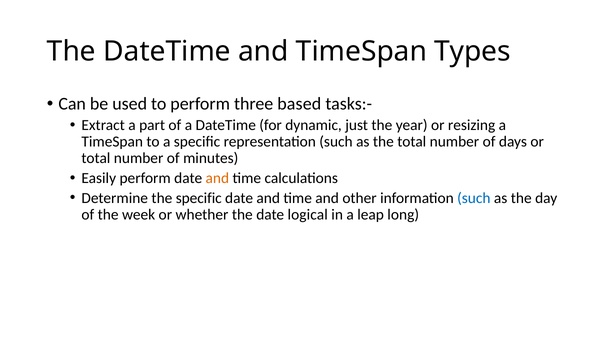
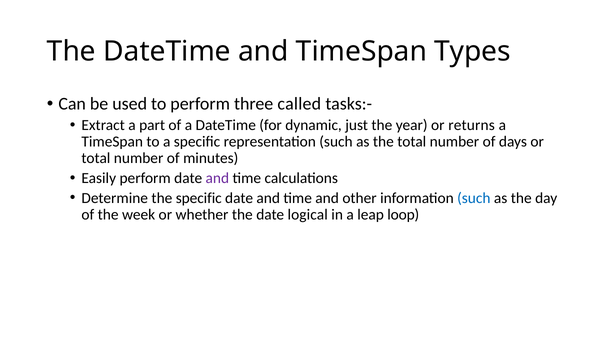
based: based -> called
resizing: resizing -> returns
and at (217, 178) colour: orange -> purple
long: long -> loop
